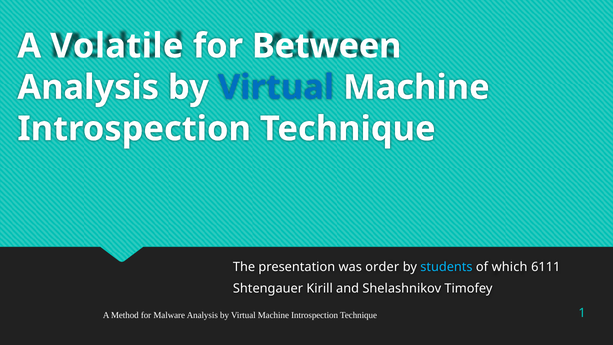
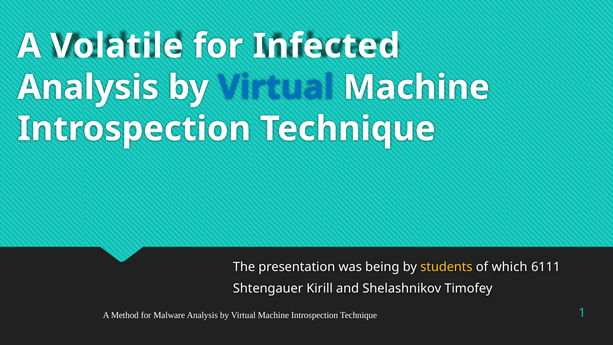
Between: Between -> Infected
order: order -> being
students colour: light blue -> yellow
